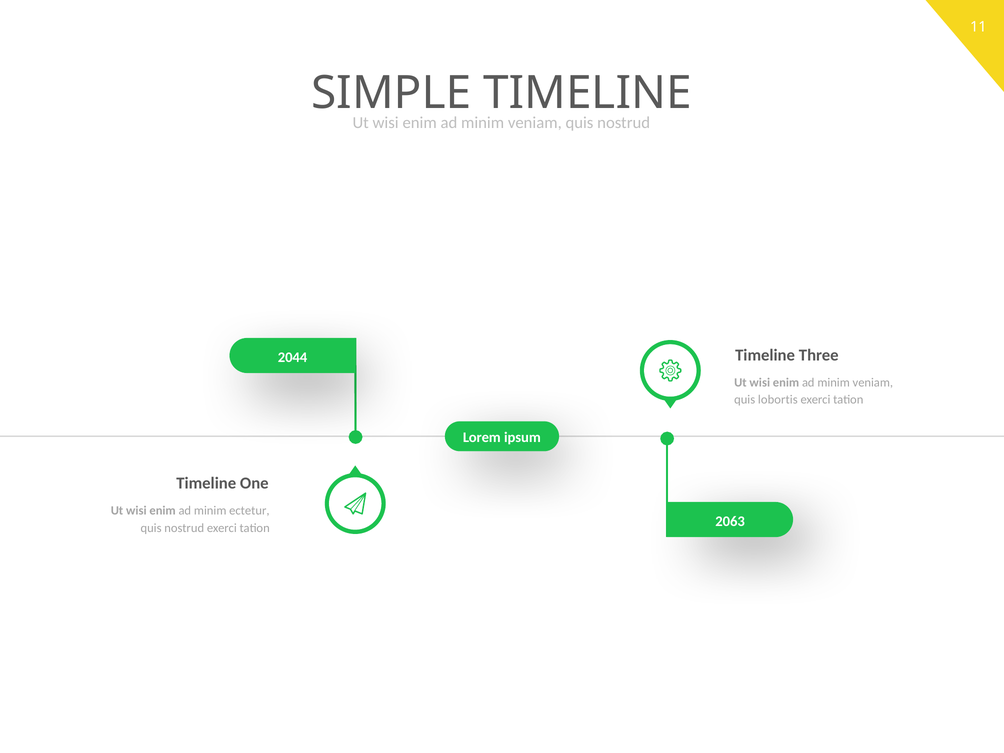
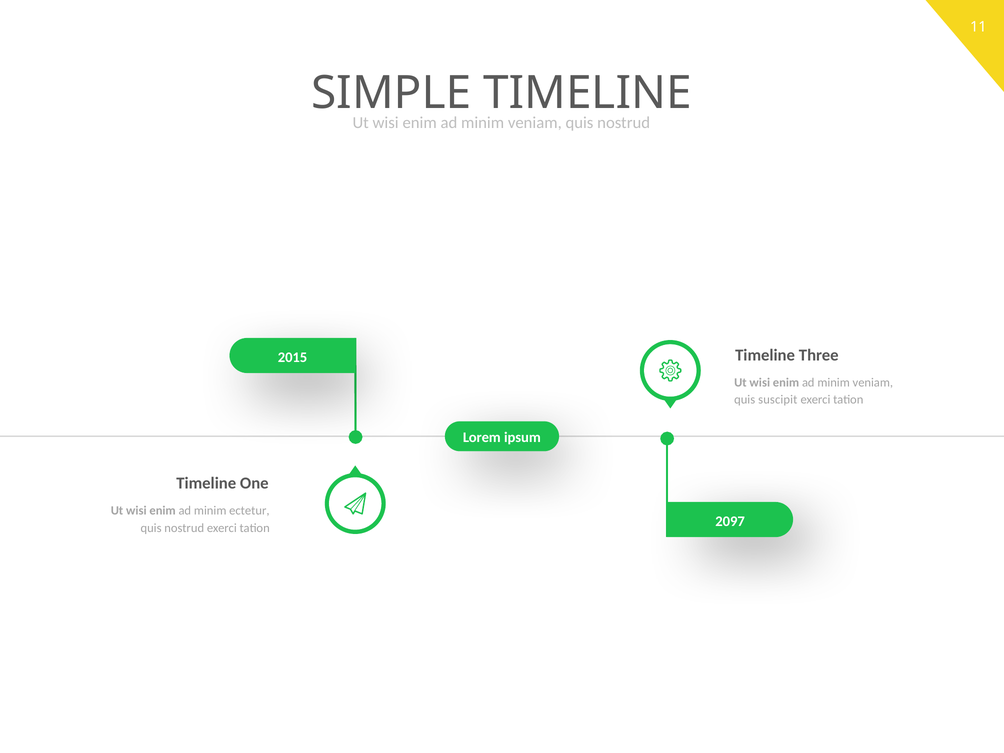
2044: 2044 -> 2015
lobortis: lobortis -> suscipit
2063: 2063 -> 2097
